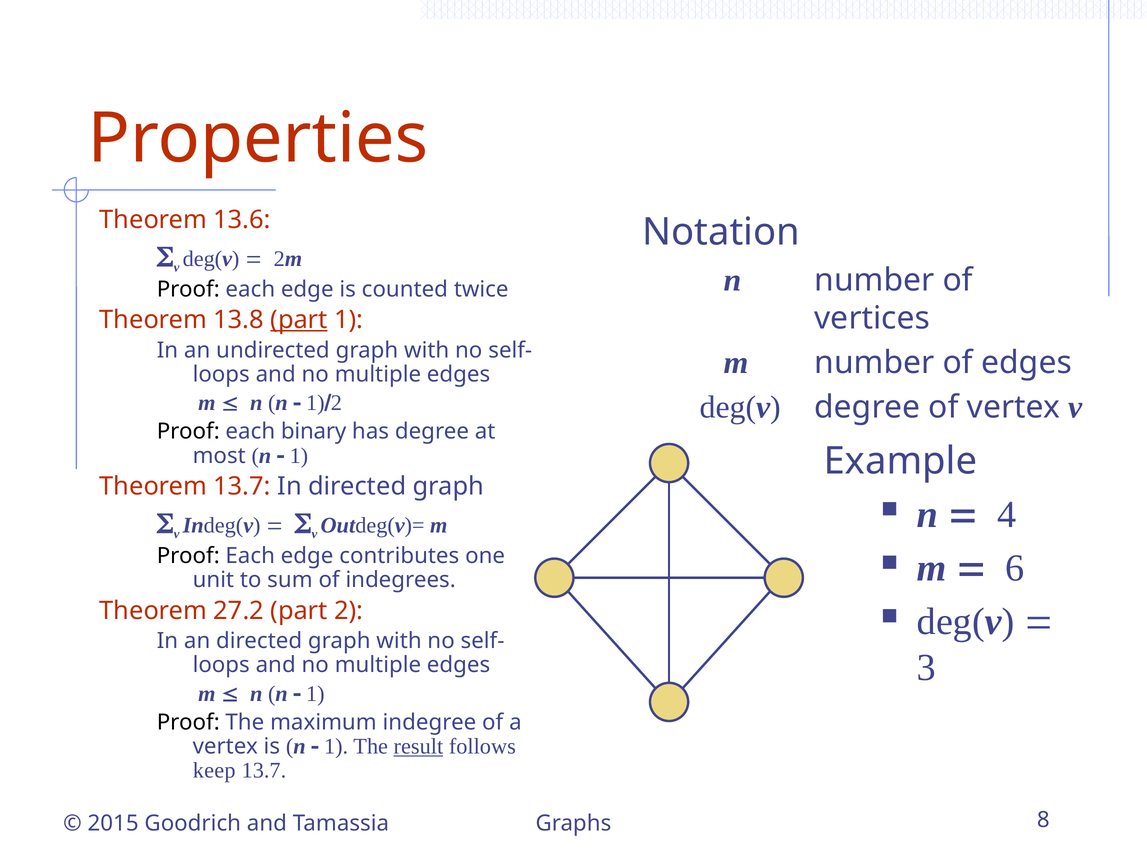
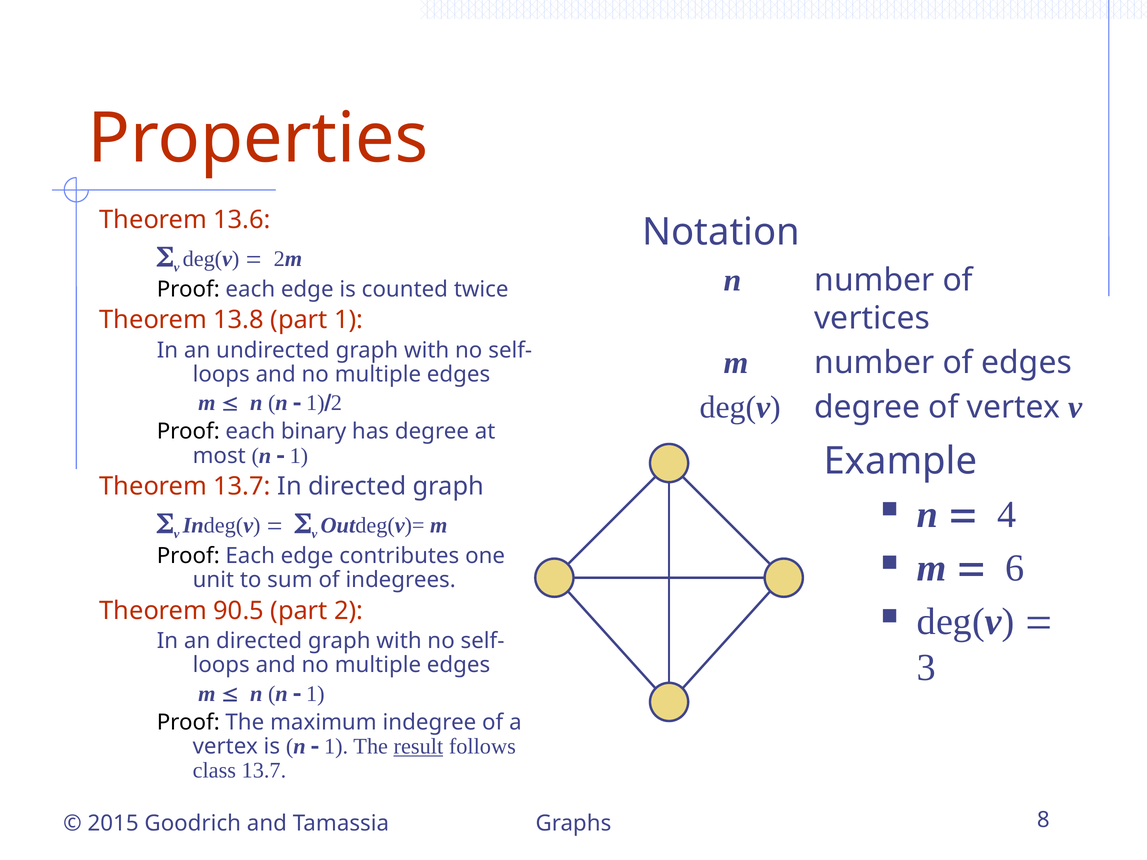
part at (299, 320) underline: present -> none
27.2: 27.2 -> 90.5
keep: keep -> class
